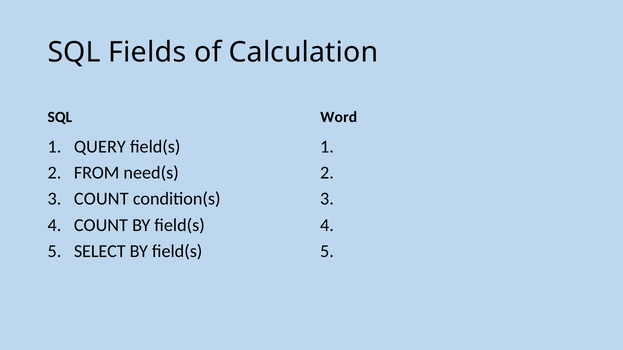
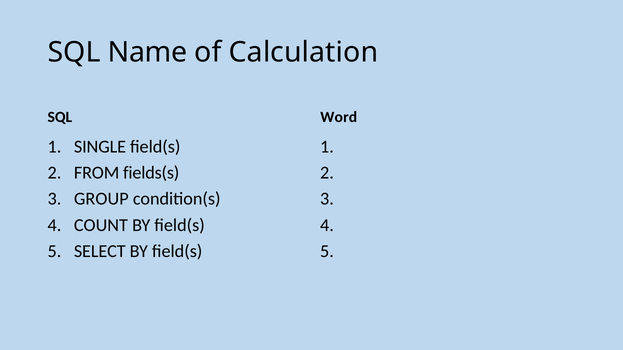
Fields: Fields -> Name
QUERY: QUERY -> SINGLE
need(s: need(s -> fields(s
COUNT at (101, 199): COUNT -> GROUP
